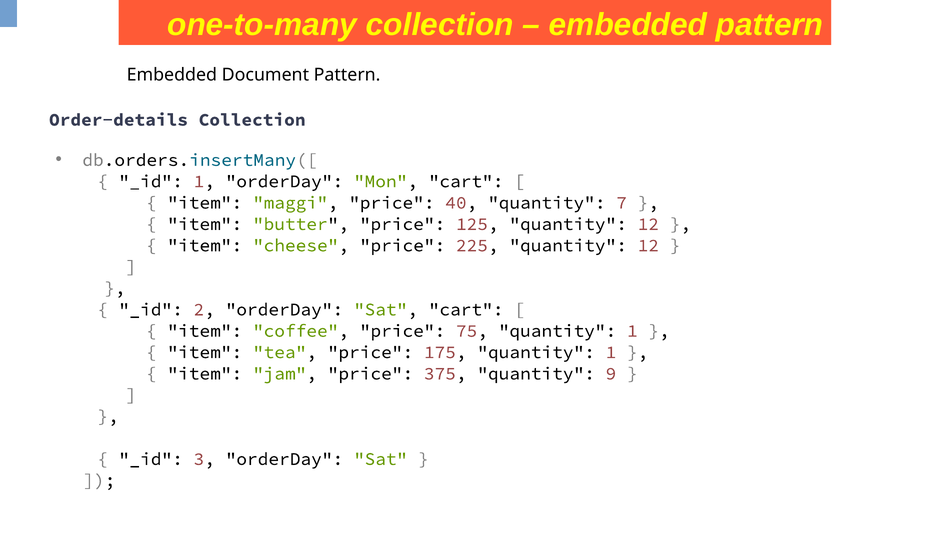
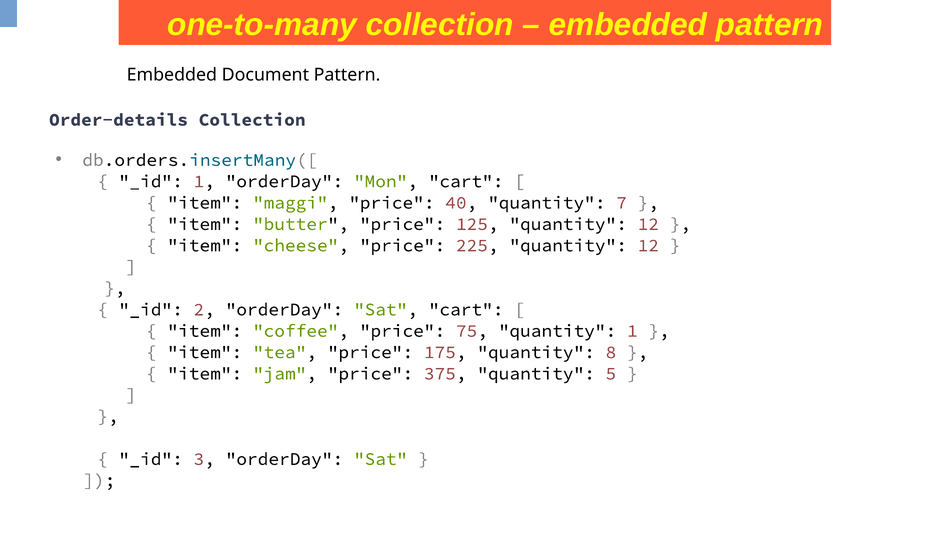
175 quantity 1: 1 -> 8
9: 9 -> 5
